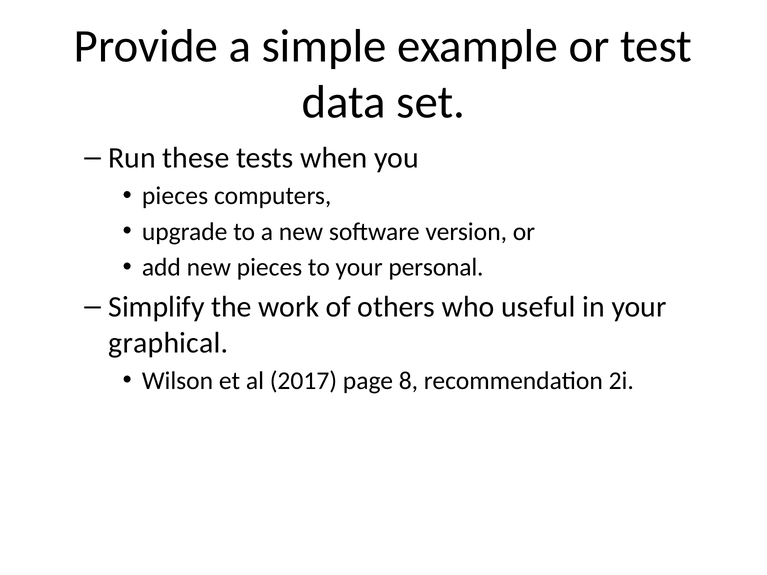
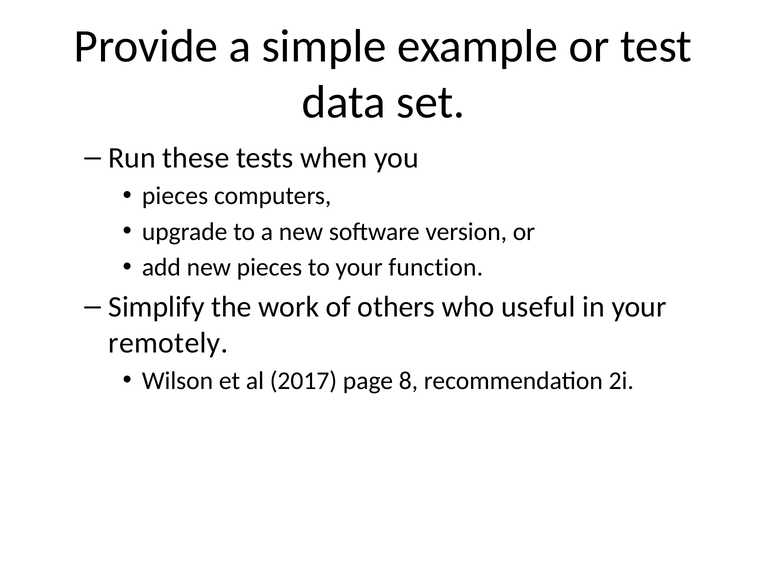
personal: personal -> function
graphical: graphical -> remotely
